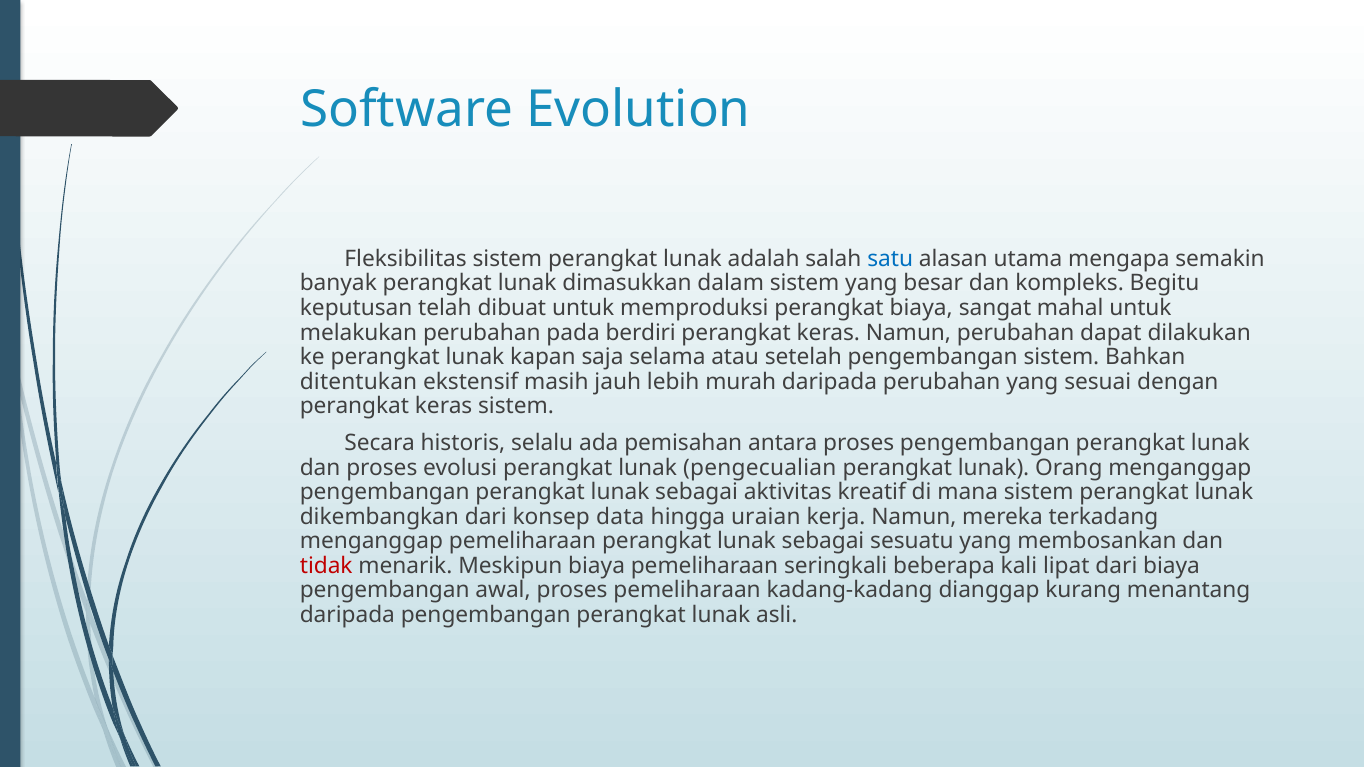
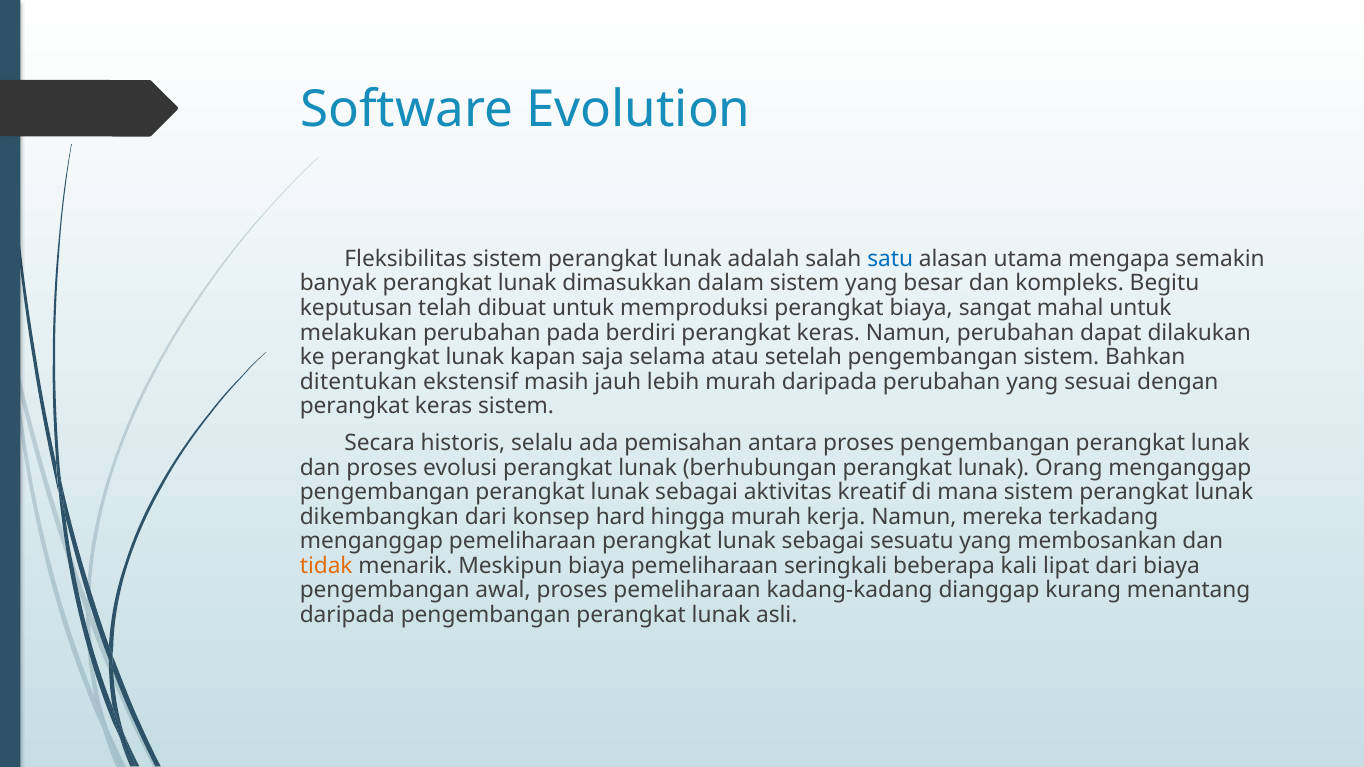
pengecualian: pengecualian -> berhubungan
data: data -> hard
hingga uraian: uraian -> murah
tidak colour: red -> orange
